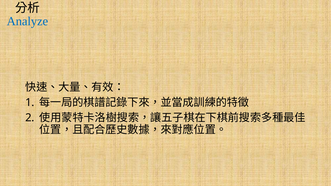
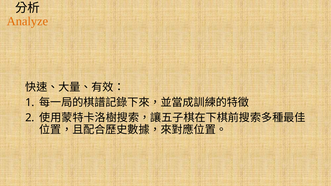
Analyze colour: blue -> orange
